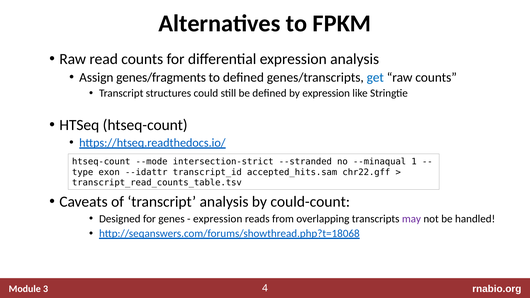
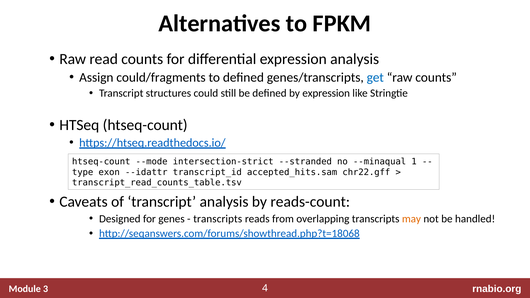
genes/fragments: genes/fragments -> could/fragments
could-count: could-count -> reads-count
expression at (218, 219): expression -> transcripts
may colour: purple -> orange
